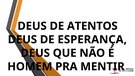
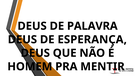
ATENTOS: ATENTOS -> PALAVRA
